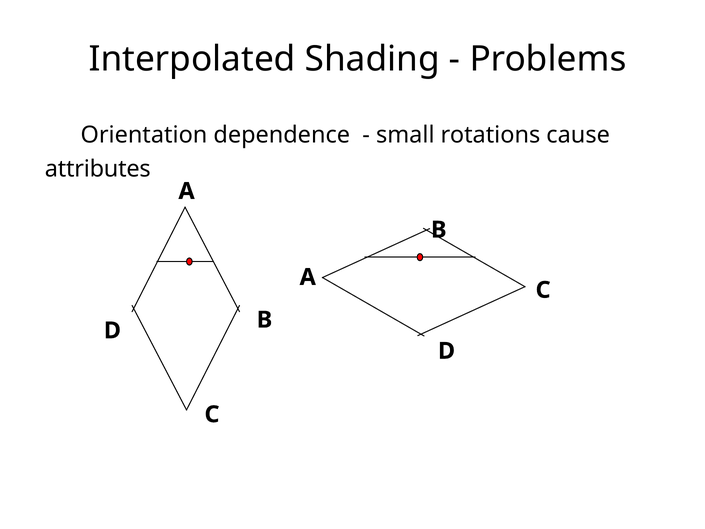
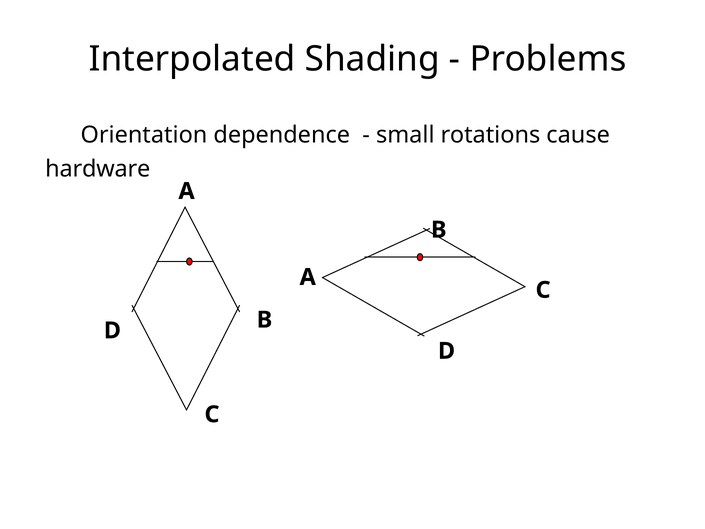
attributes: attributes -> hardware
